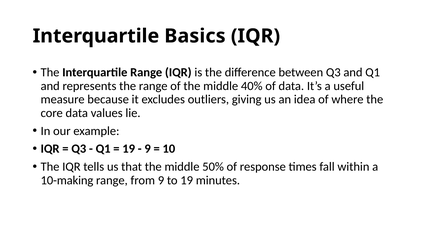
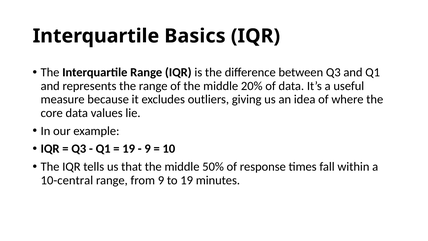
40%: 40% -> 20%
10-making: 10-making -> 10-central
